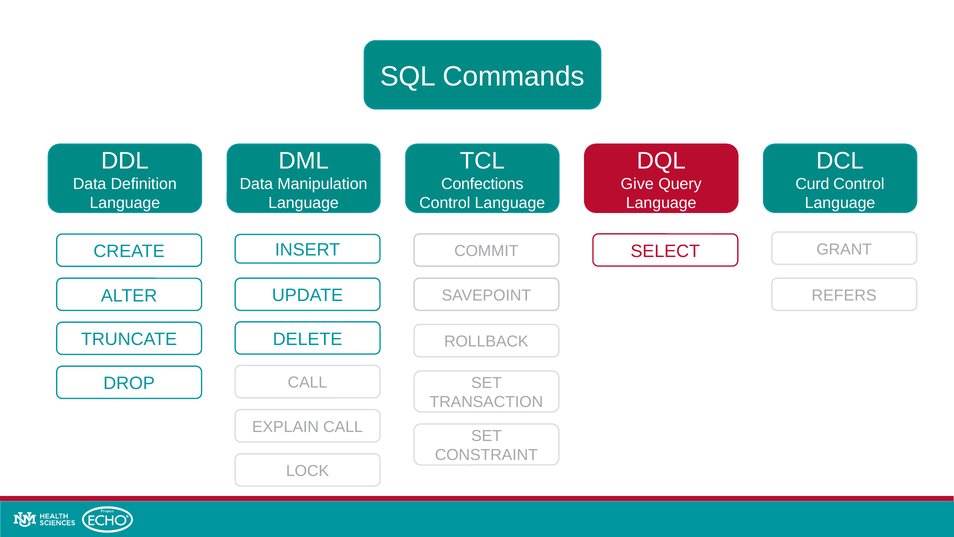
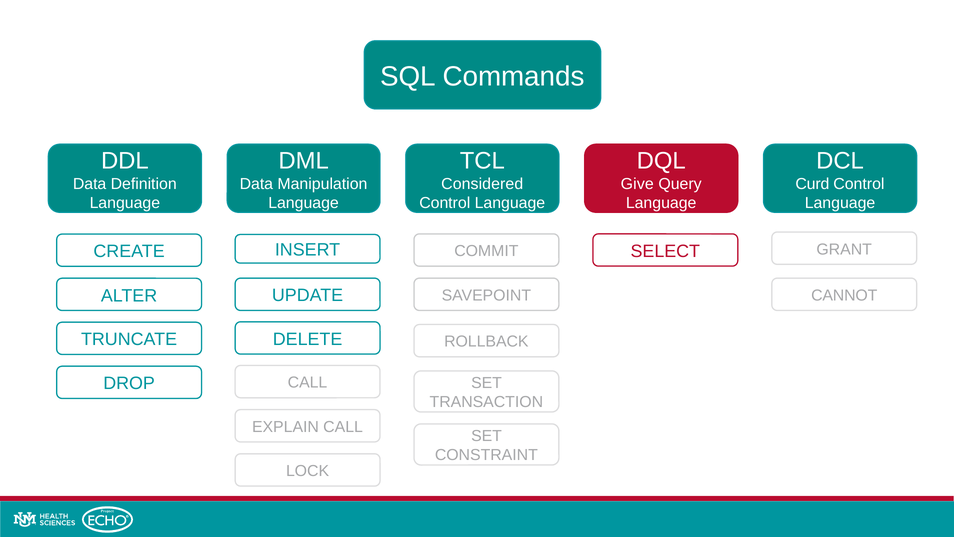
Confections: Confections -> Considered
REFERS: REFERS -> CANNOT
